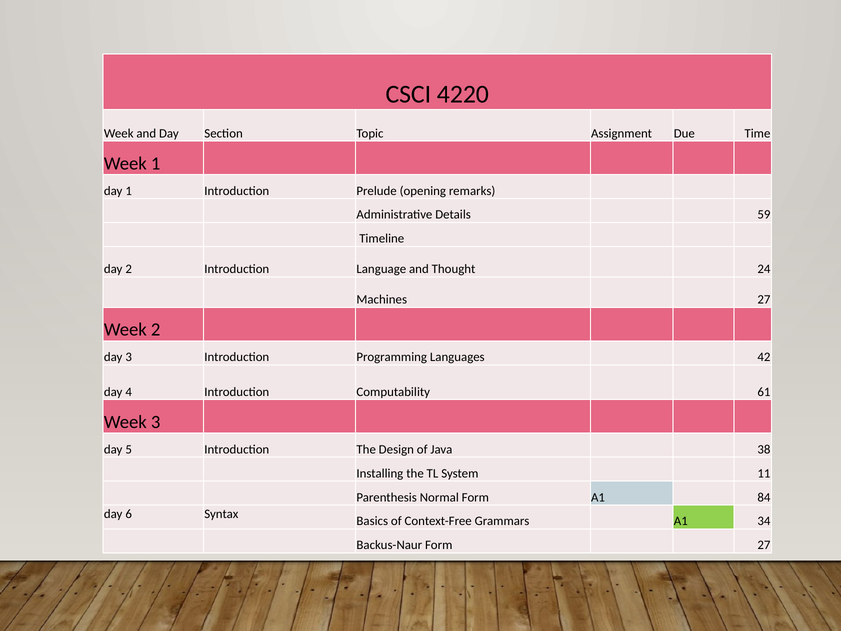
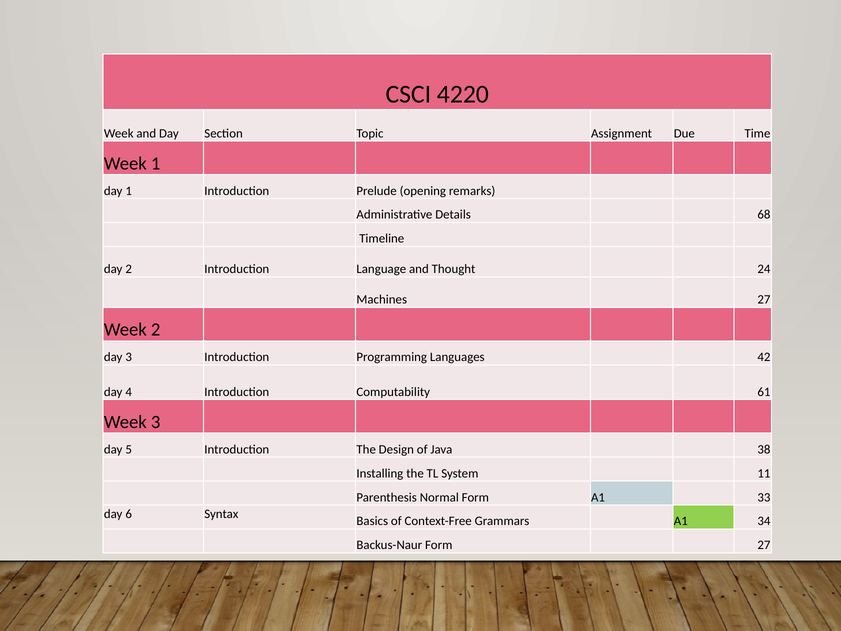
59: 59 -> 68
84: 84 -> 33
